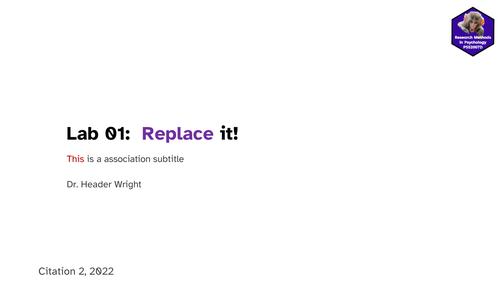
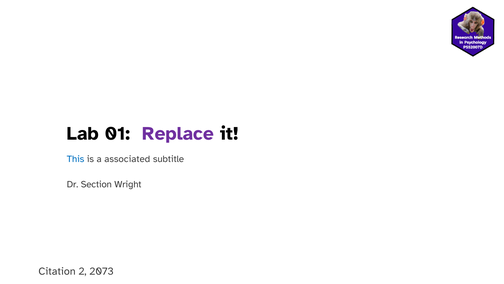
This colour: red -> blue
association: association -> associated
Header: Header -> Section
2022: 2022 -> 2073
